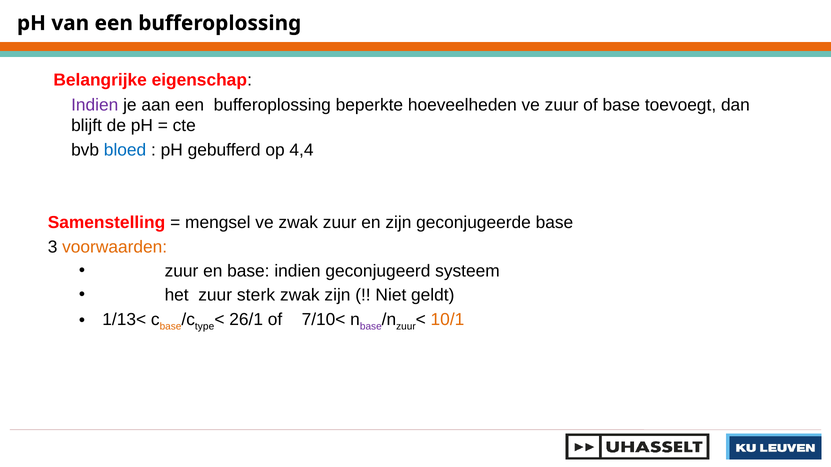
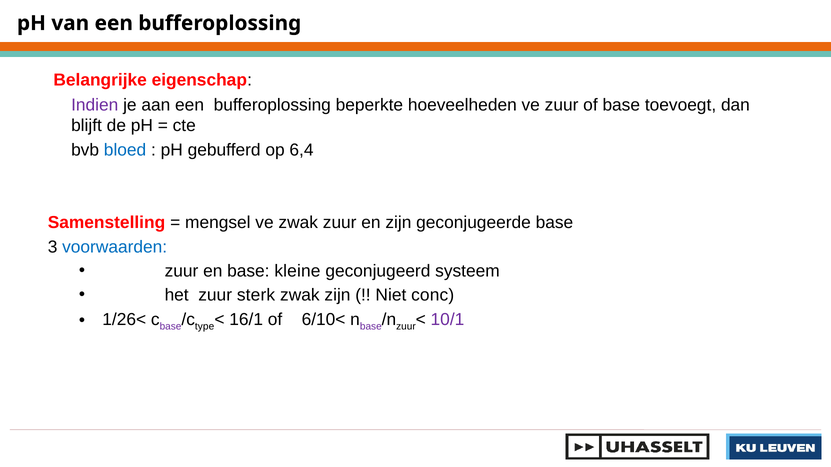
4,4: 4,4 -> 6,4
voorwaarden colour: orange -> blue
base indien: indien -> kleine
geldt: geldt -> conc
1/13<: 1/13< -> 1/26<
base at (171, 327) colour: orange -> purple
26/1: 26/1 -> 16/1
7/10<: 7/10< -> 6/10<
10/1 colour: orange -> purple
